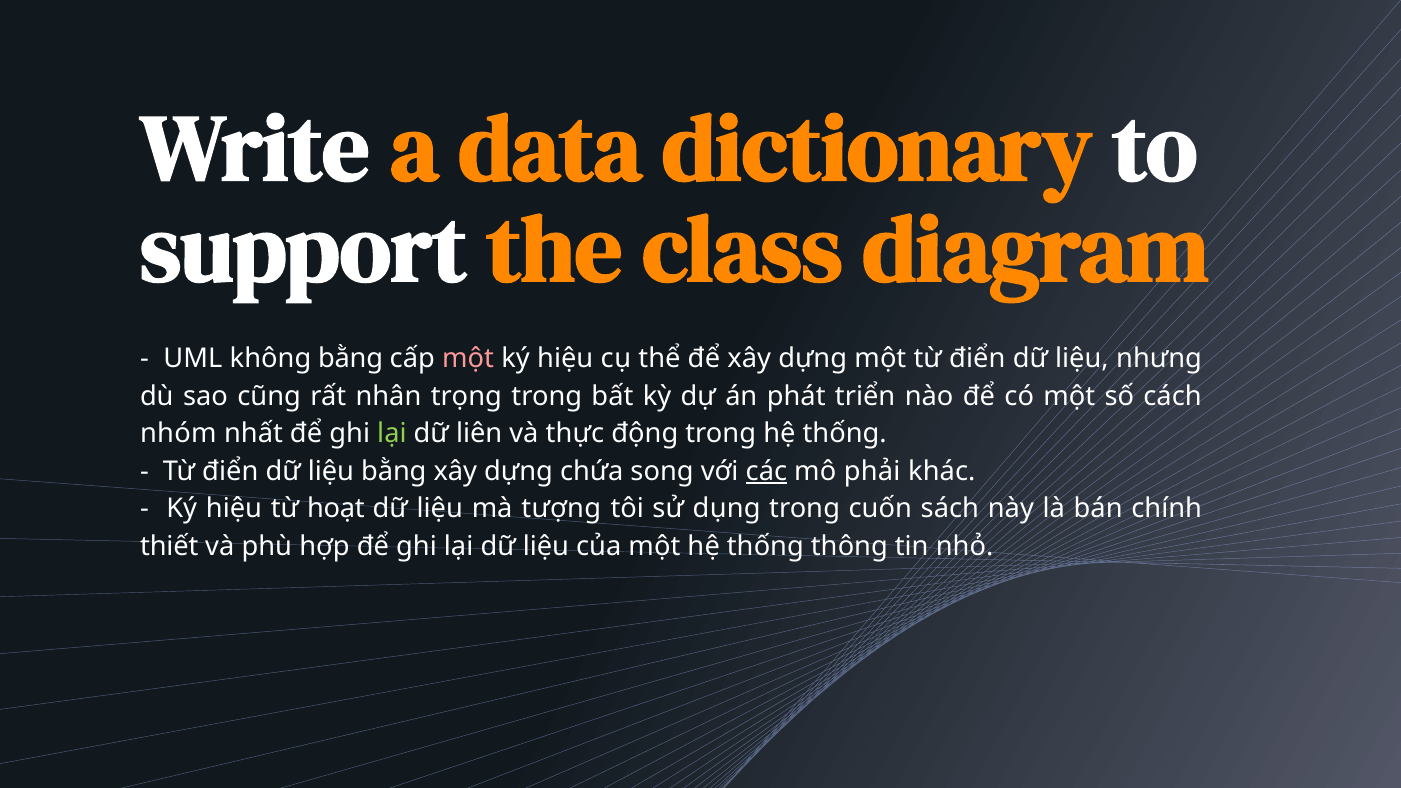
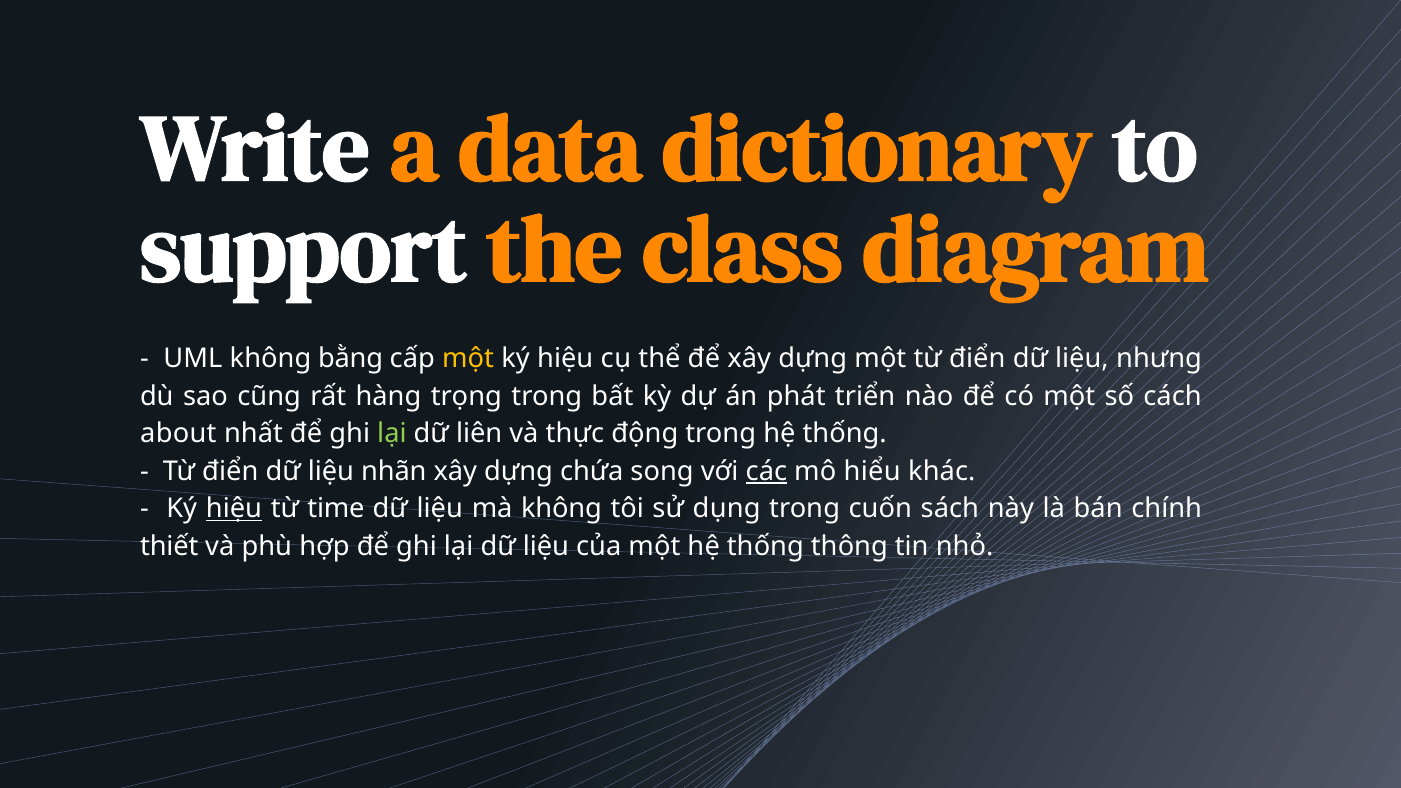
một at (468, 359) colour: pink -> yellow
nhân: nhân -> hàng
nhóm: nhóm -> about
liệu bằng: bằng -> nhãn
phải: phải -> hiểu
hiệu at (234, 509) underline: none -> present
hoạt: hoạt -> time
mà tượng: tượng -> không
